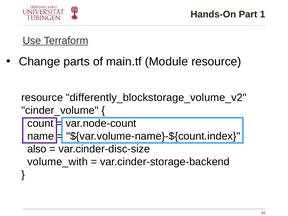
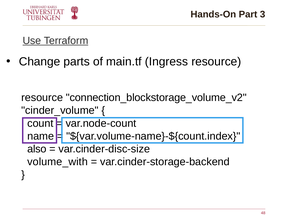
1: 1 -> 3
Module: Module -> Ingress
differently_blockstorage_volume_v2: differently_blockstorage_volume_v2 -> connection_blockstorage_volume_v2
